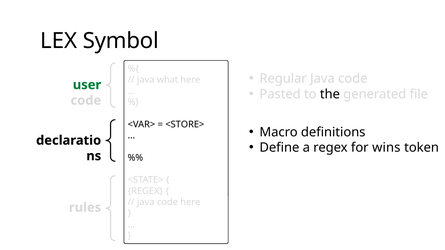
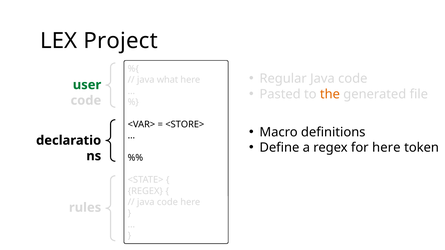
Symbol: Symbol -> Project
the colour: black -> orange
for wins: wins -> here
